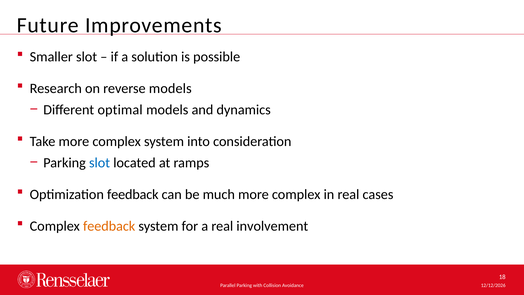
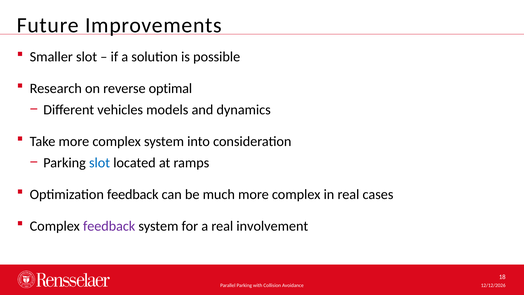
reverse models: models -> optimal
optimal: optimal -> vehicles
feedback at (109, 226) colour: orange -> purple
